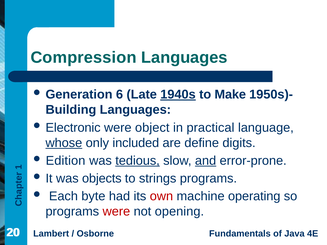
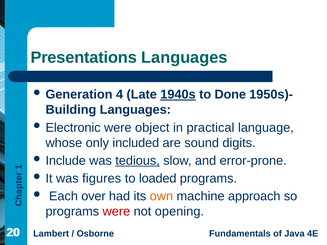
Compression: Compression -> Presentations
6: 6 -> 4
Make: Make -> Done
whose underline: present -> none
define: define -> sound
Edition: Edition -> Include
and underline: present -> none
objects: objects -> figures
strings: strings -> loaded
byte: byte -> over
own colour: red -> orange
operating: operating -> approach
